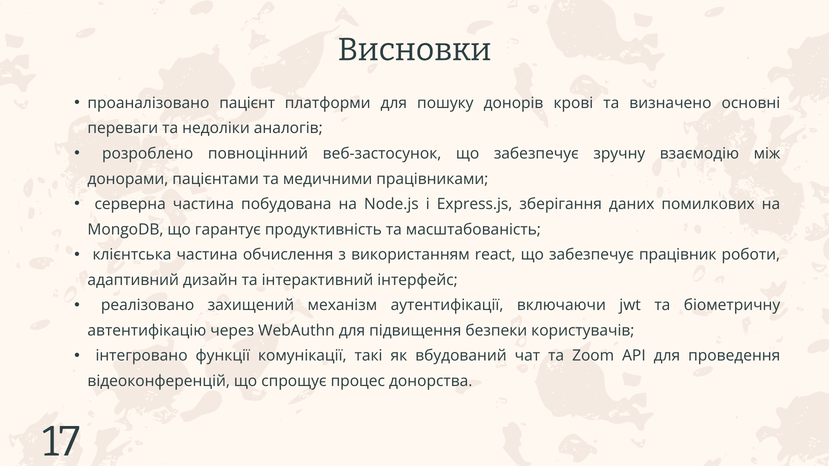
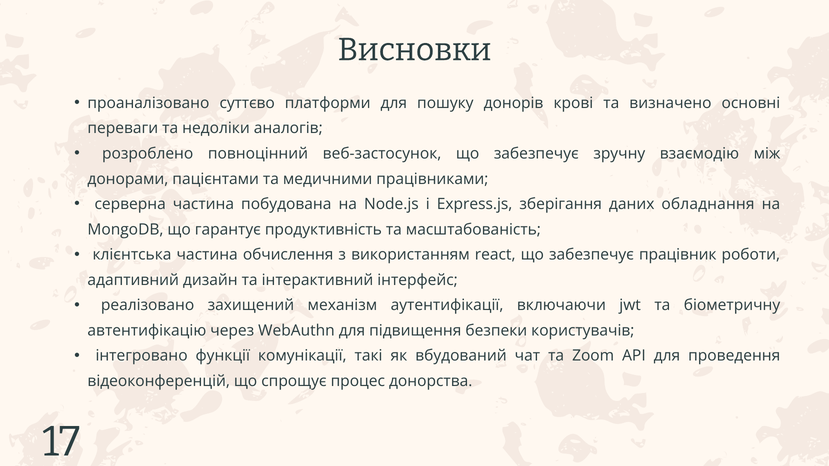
пацієнт: пацієнт -> суттєво
помилкових: помилкових -> обладнання
